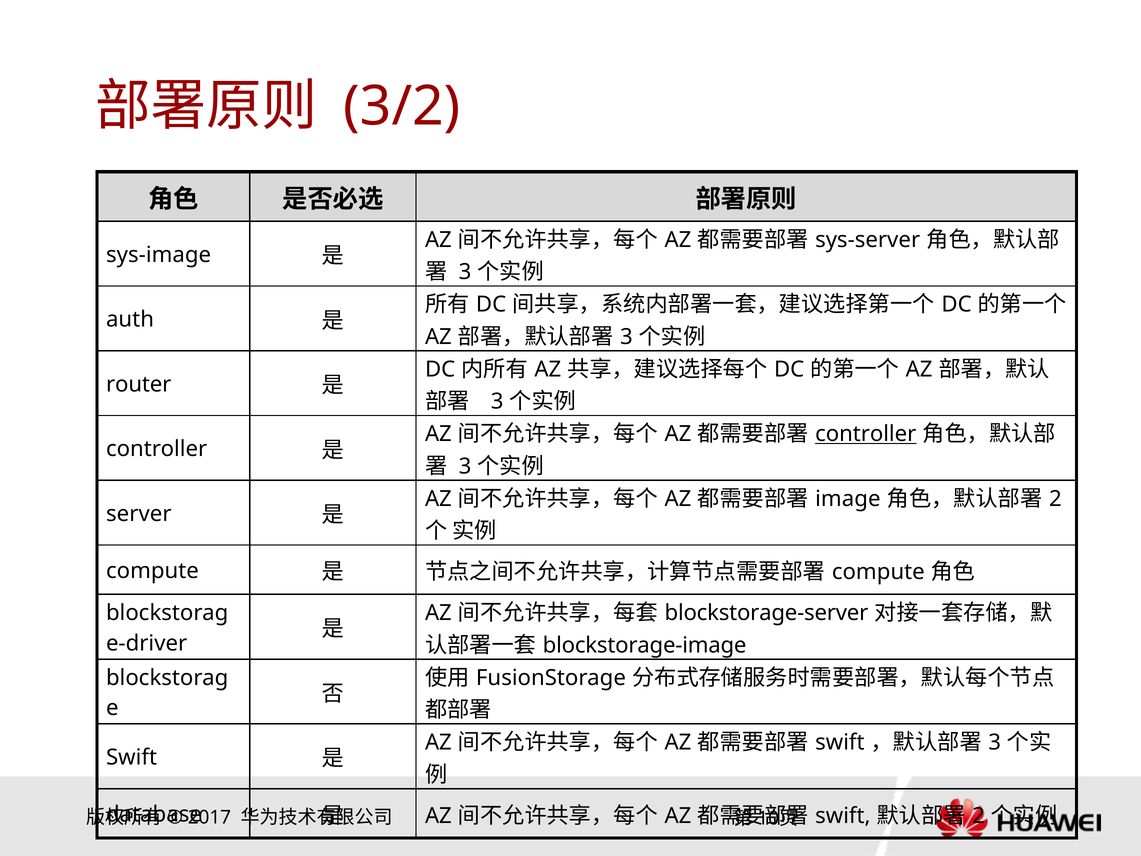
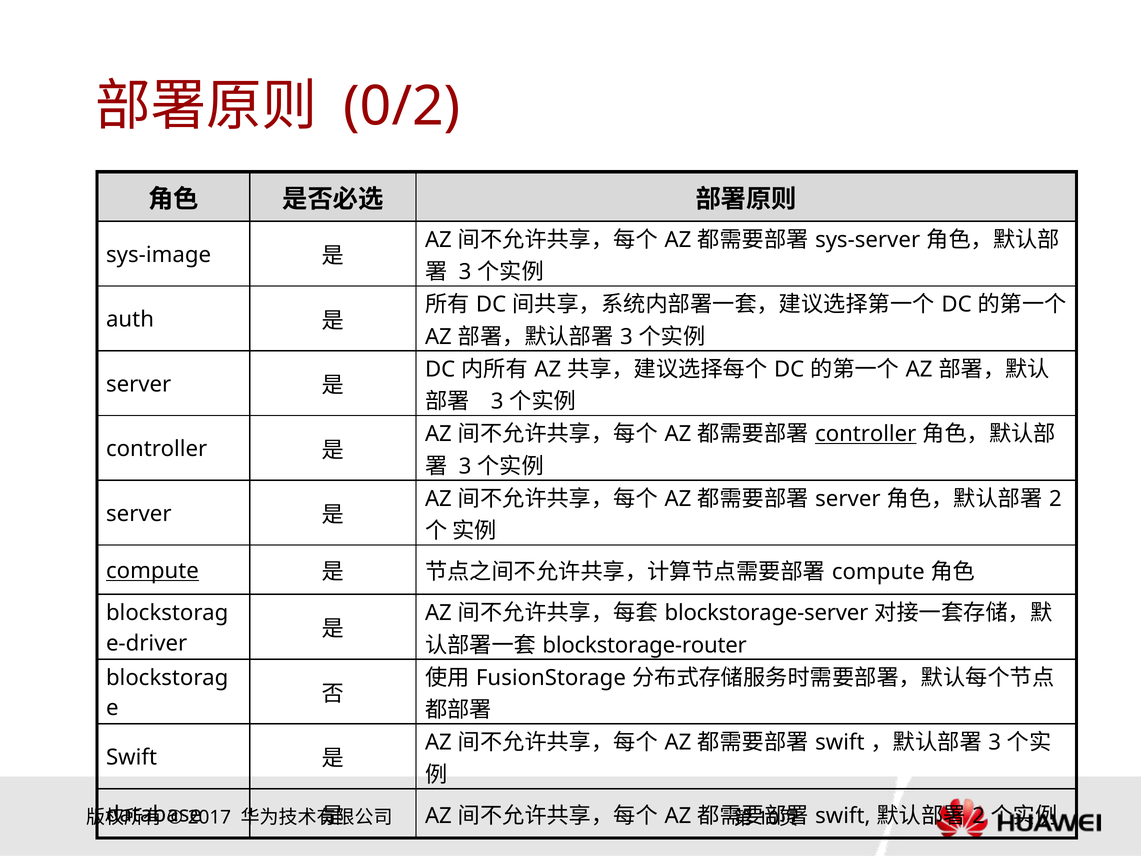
3/2: 3/2 -> 0/2
router at (139, 384): router -> server
image at (848, 499): image -> server
compute at (152, 571) underline: none -> present
blockstorage-image: blockstorage-image -> blockstorage-router
